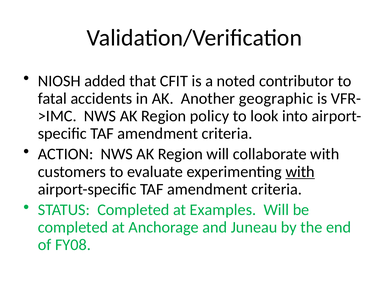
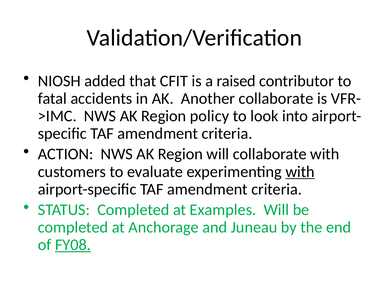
noted: noted -> raised
Another geographic: geographic -> collaborate
FY08 underline: none -> present
